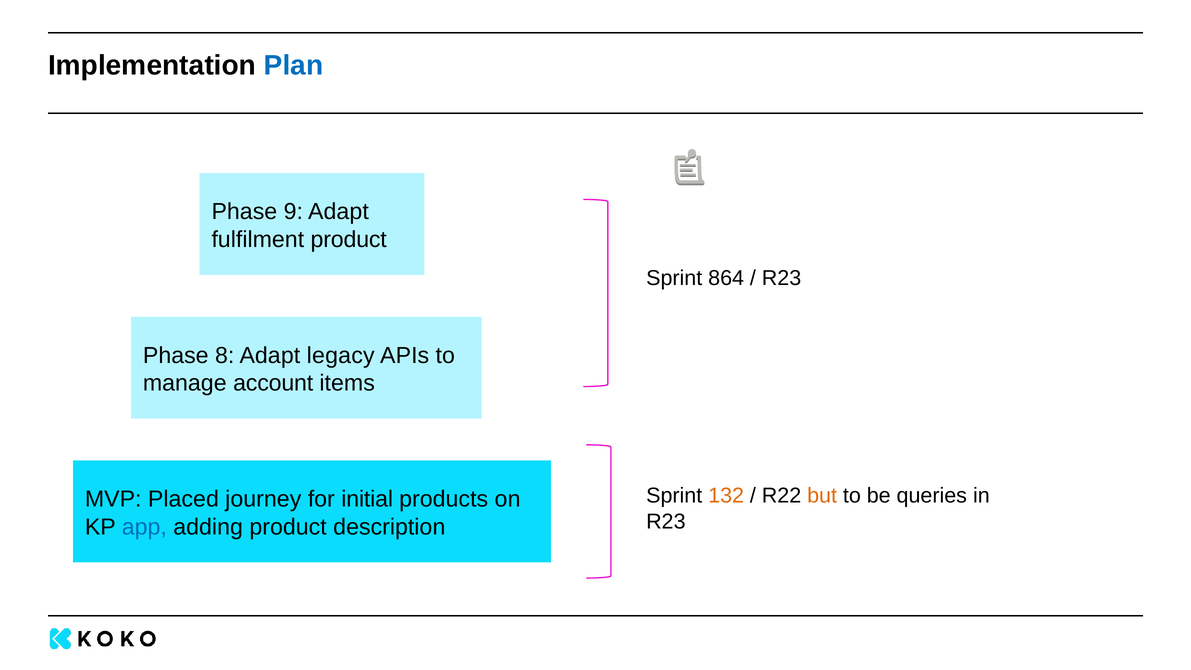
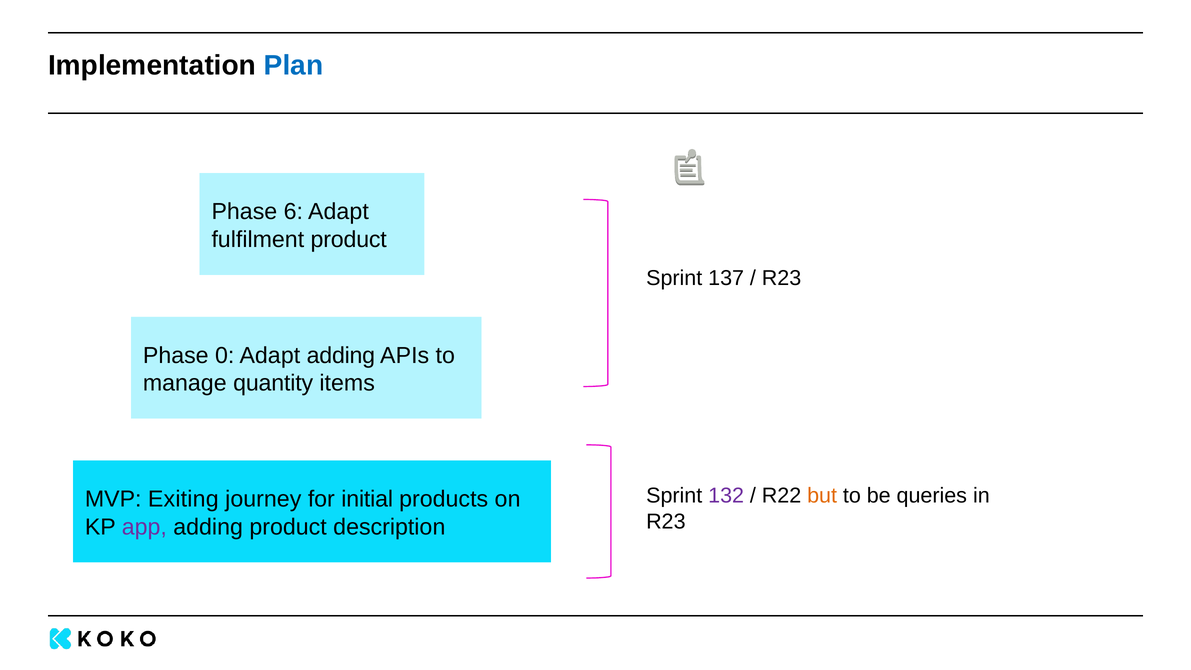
9: 9 -> 6
864: 864 -> 137
8: 8 -> 0
Adapt legacy: legacy -> adding
account: account -> quantity
132 colour: orange -> purple
Placed: Placed -> Exiting
app colour: blue -> purple
